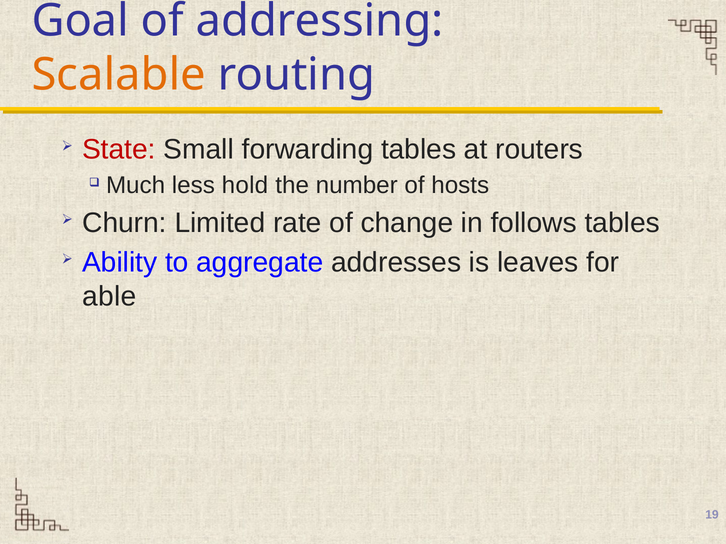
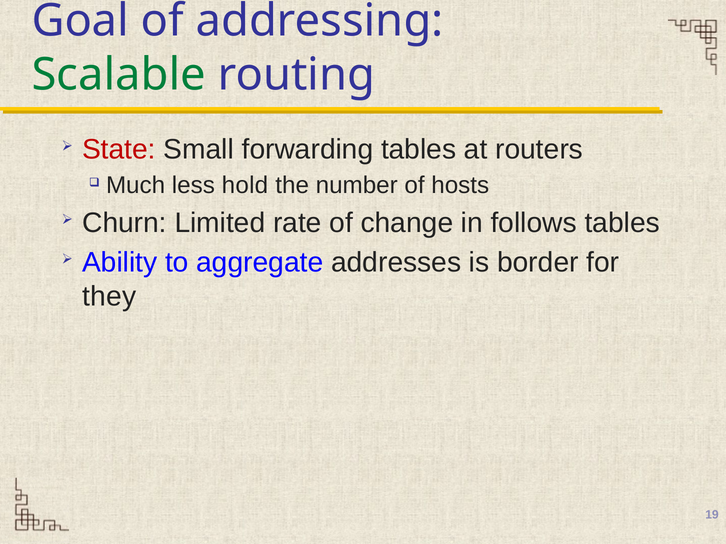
Scalable colour: orange -> green
leaves: leaves -> border
able: able -> they
